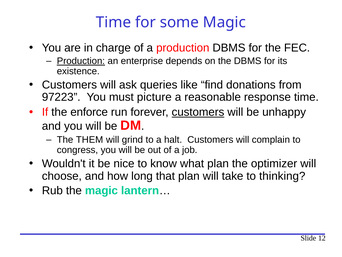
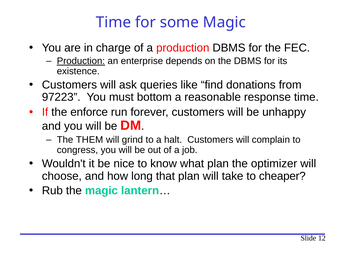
picture: picture -> bottom
customers at (198, 112) underline: present -> none
thinking: thinking -> cheaper
